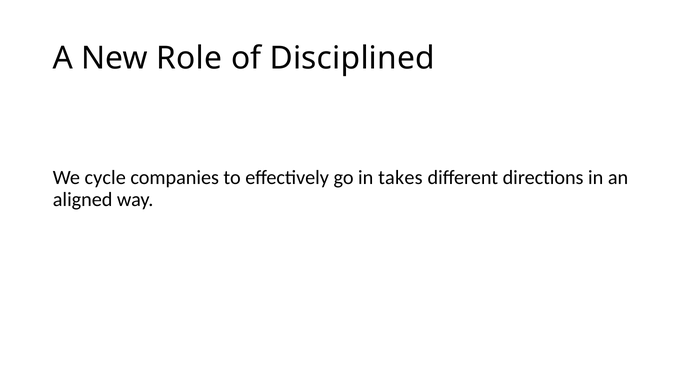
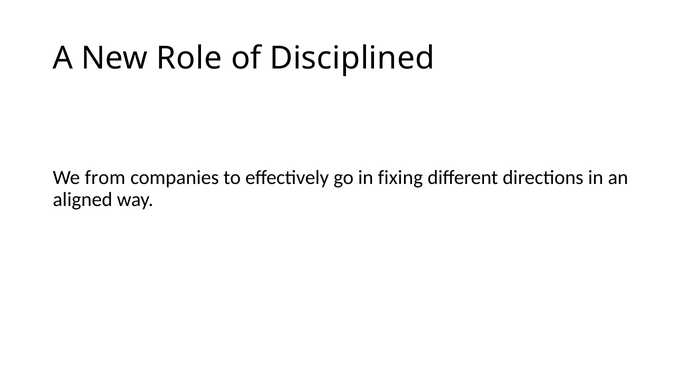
cycle: cycle -> from
takes: takes -> fixing
